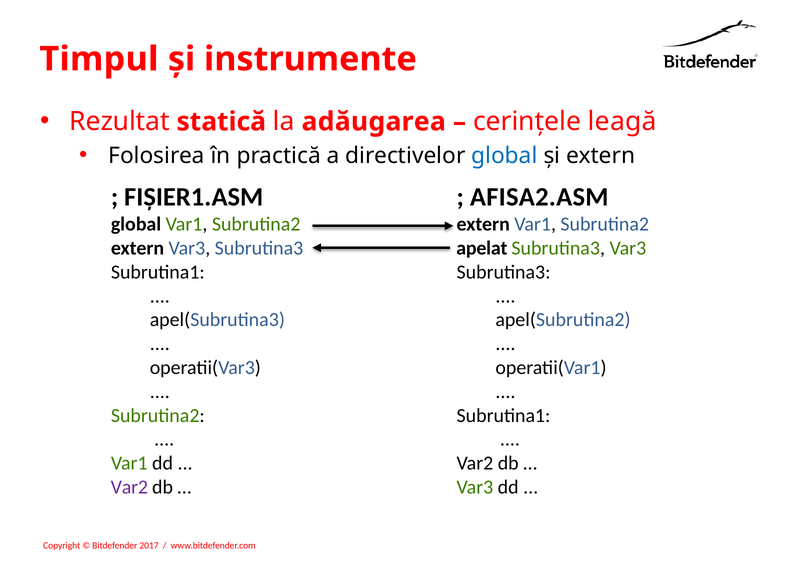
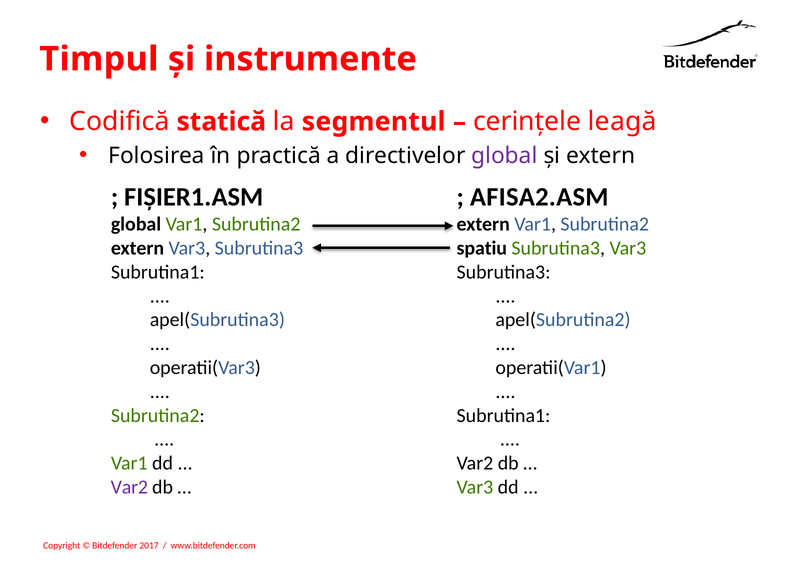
Rezultat: Rezultat -> Codifică
adăugarea: adăugarea -> segmentul
global at (504, 155) colour: blue -> purple
apelat: apelat -> spatiu
